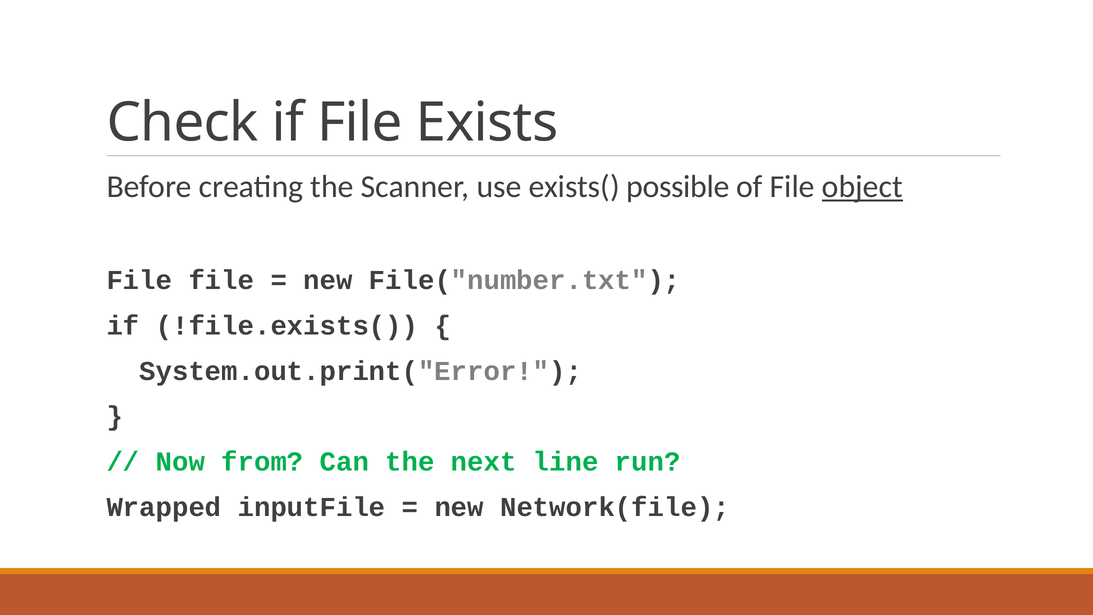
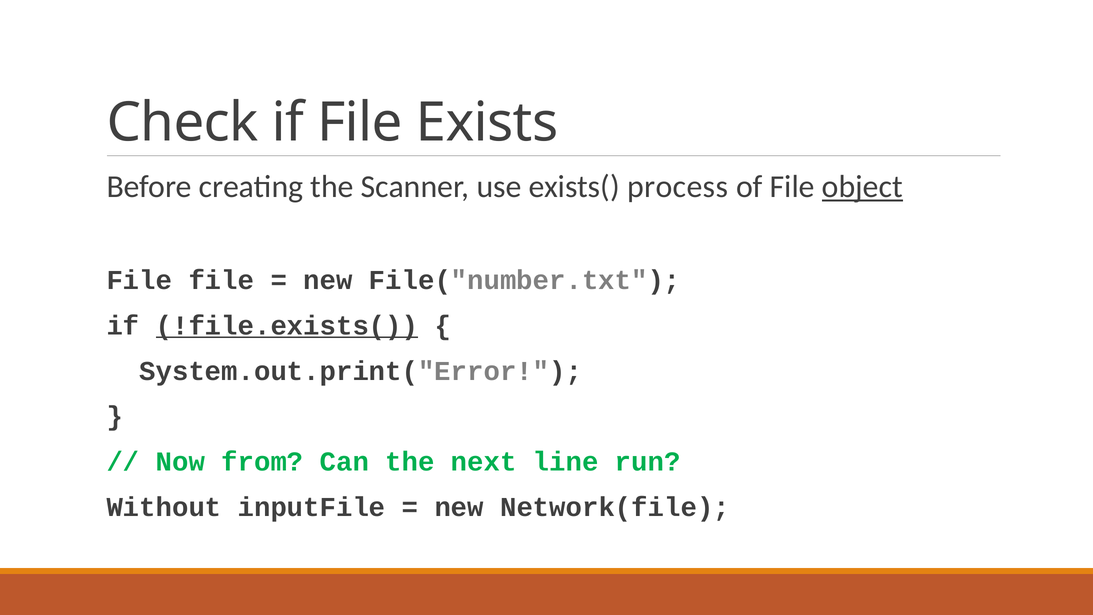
possible: possible -> process
!file.exists( underline: none -> present
Wrapped: Wrapped -> Without
